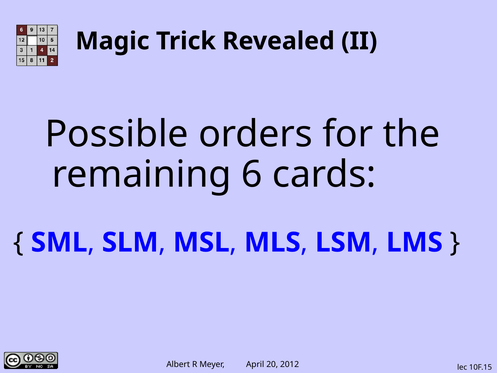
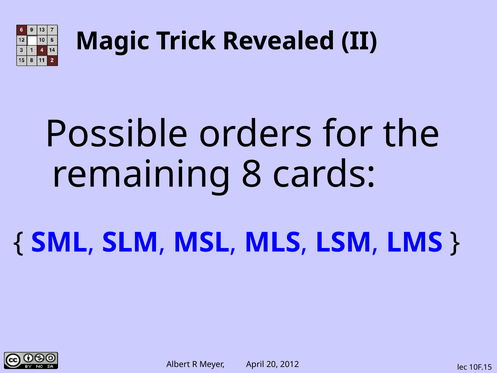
6: 6 -> 8
